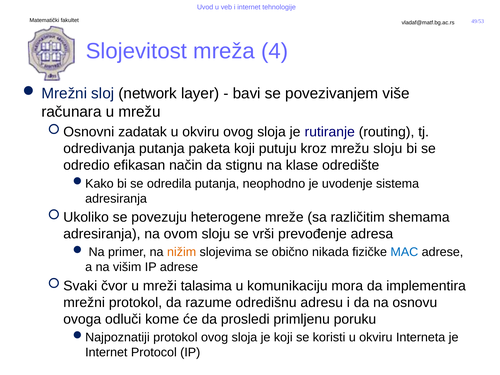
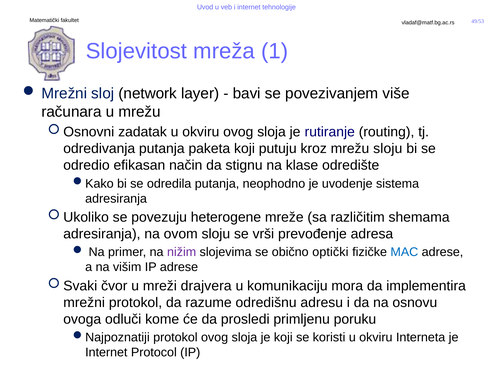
4: 4 -> 1
nižim colour: orange -> purple
nikada: nikada -> optički
talasima: talasima -> drajvera
